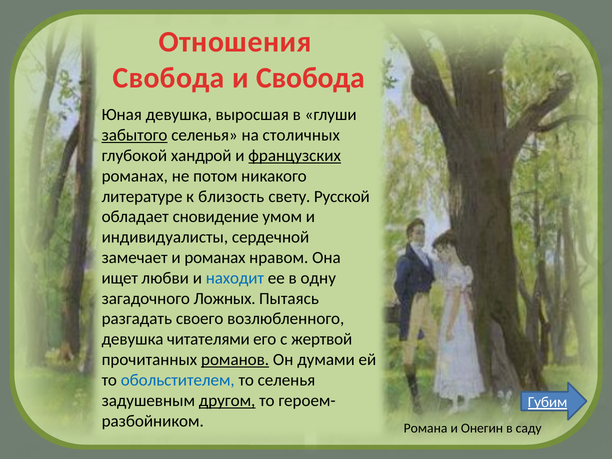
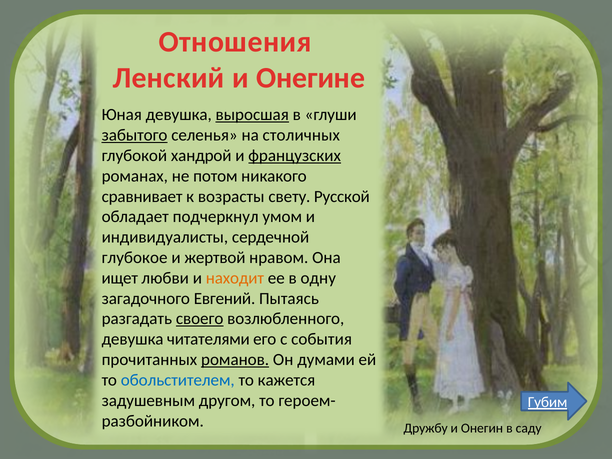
Свобода at (169, 78): Свобода -> Ленский
и Свобода: Свобода -> Онегине
выросшая underline: none -> present
литературе: литературе -> сравнивает
близость: близость -> возрасты
сновидение: сновидение -> подчеркнул
замечает: замечает -> глубокое
и романах: романах -> жертвой
находит colour: blue -> orange
Ложных: Ложных -> Евгений
своего underline: none -> present
жертвой: жертвой -> события
то селенья: селенья -> кажется
другом underline: present -> none
Романа: Романа -> Дружбу
